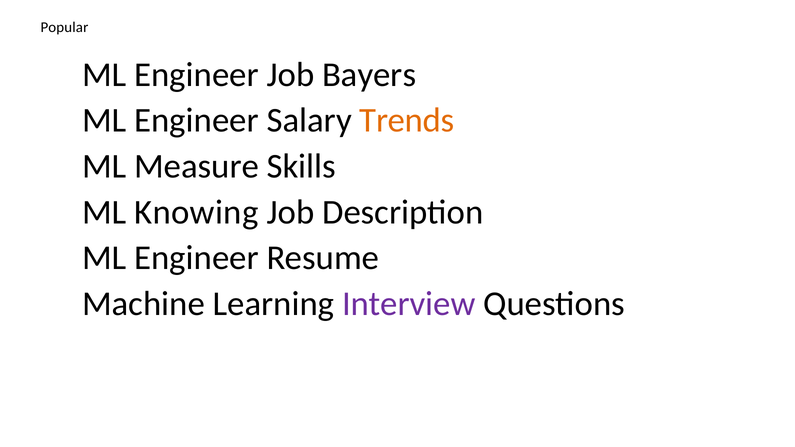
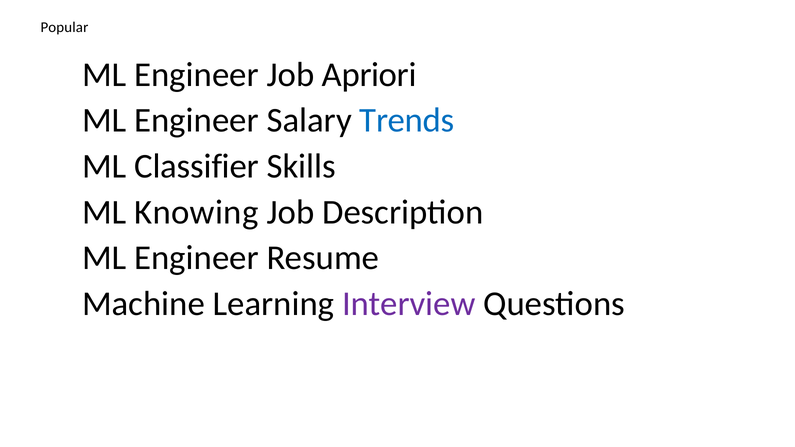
Bayers: Bayers -> Apriori
Trends colour: orange -> blue
Measure: Measure -> Classifier
